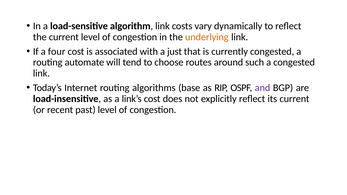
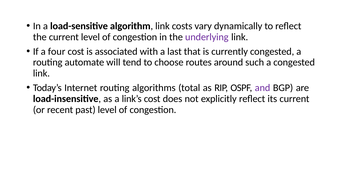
underlying colour: orange -> purple
just: just -> last
base: base -> total
